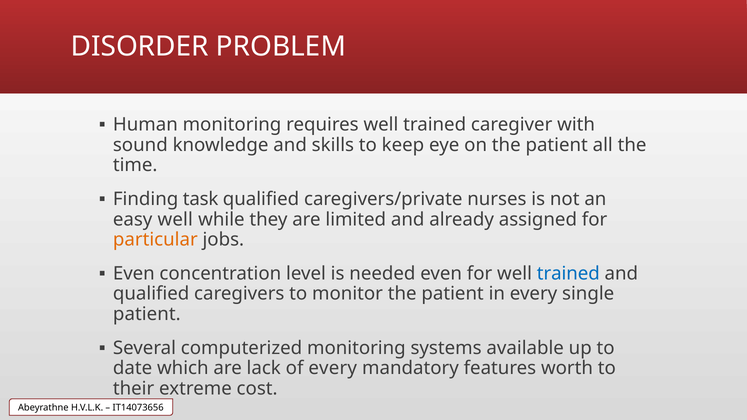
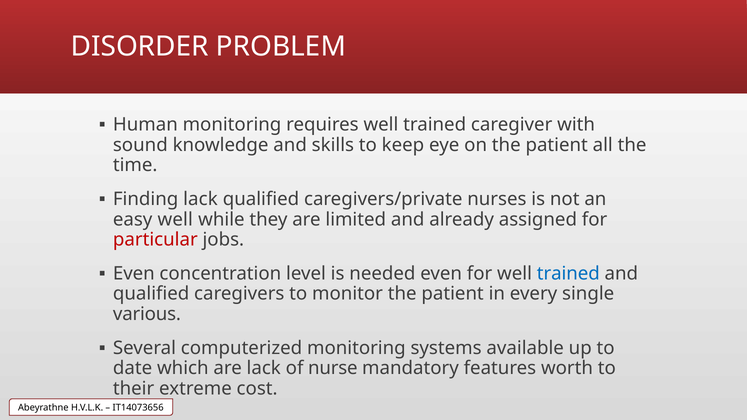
Finding task: task -> lack
particular colour: orange -> red
patient at (147, 314): patient -> various
of every: every -> nurse
